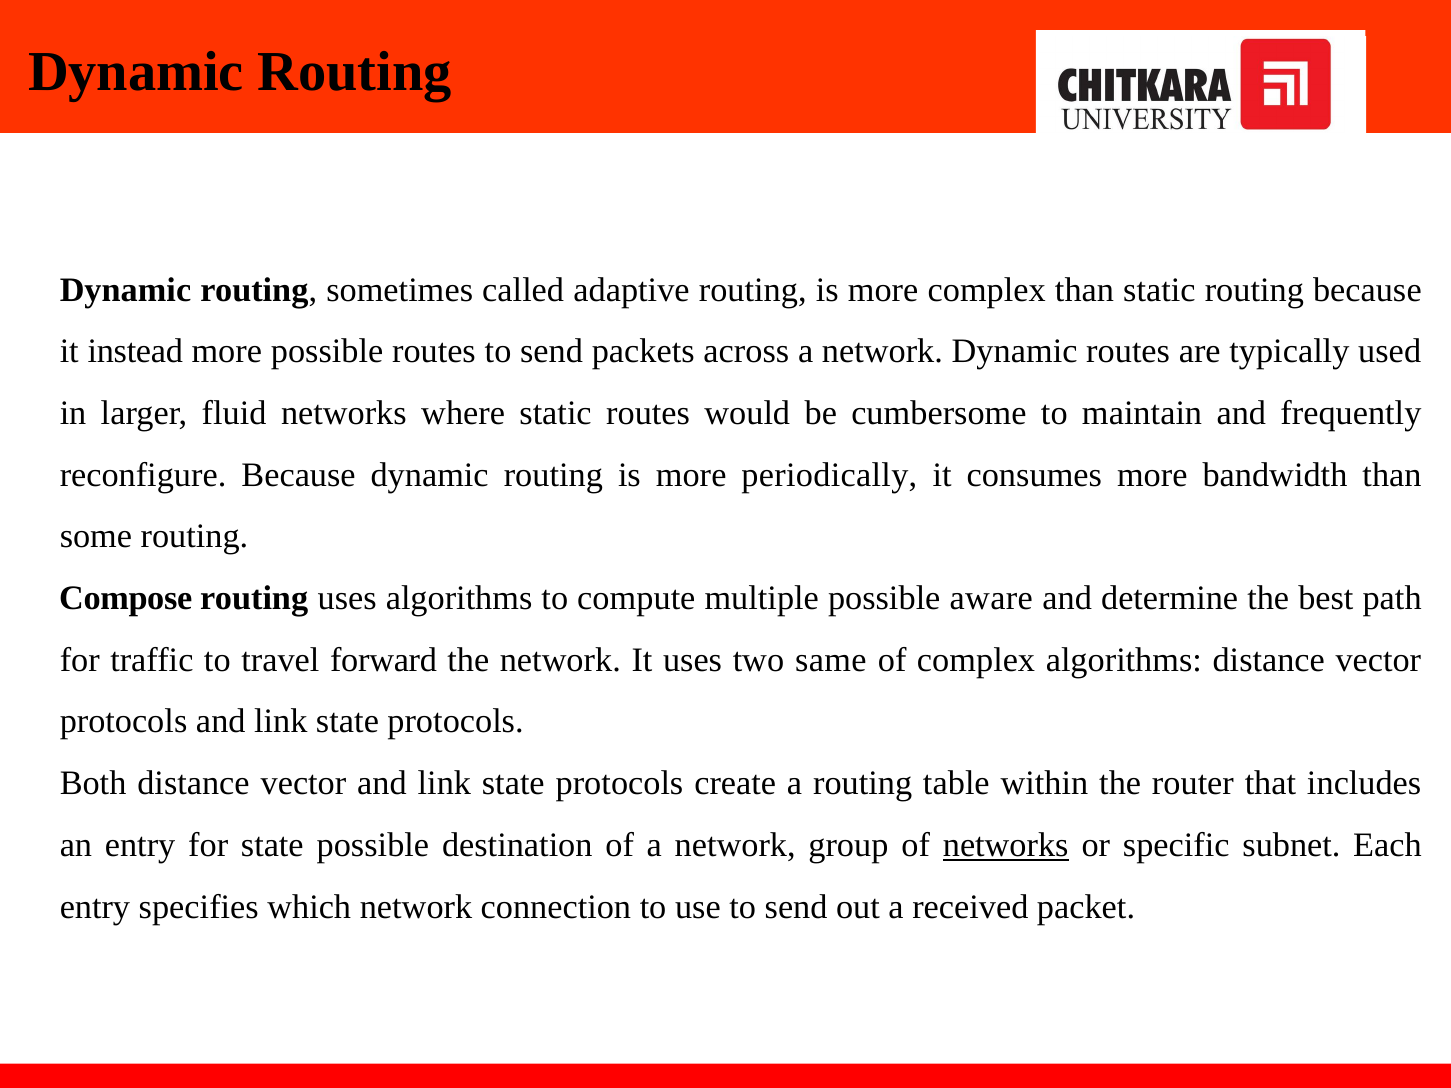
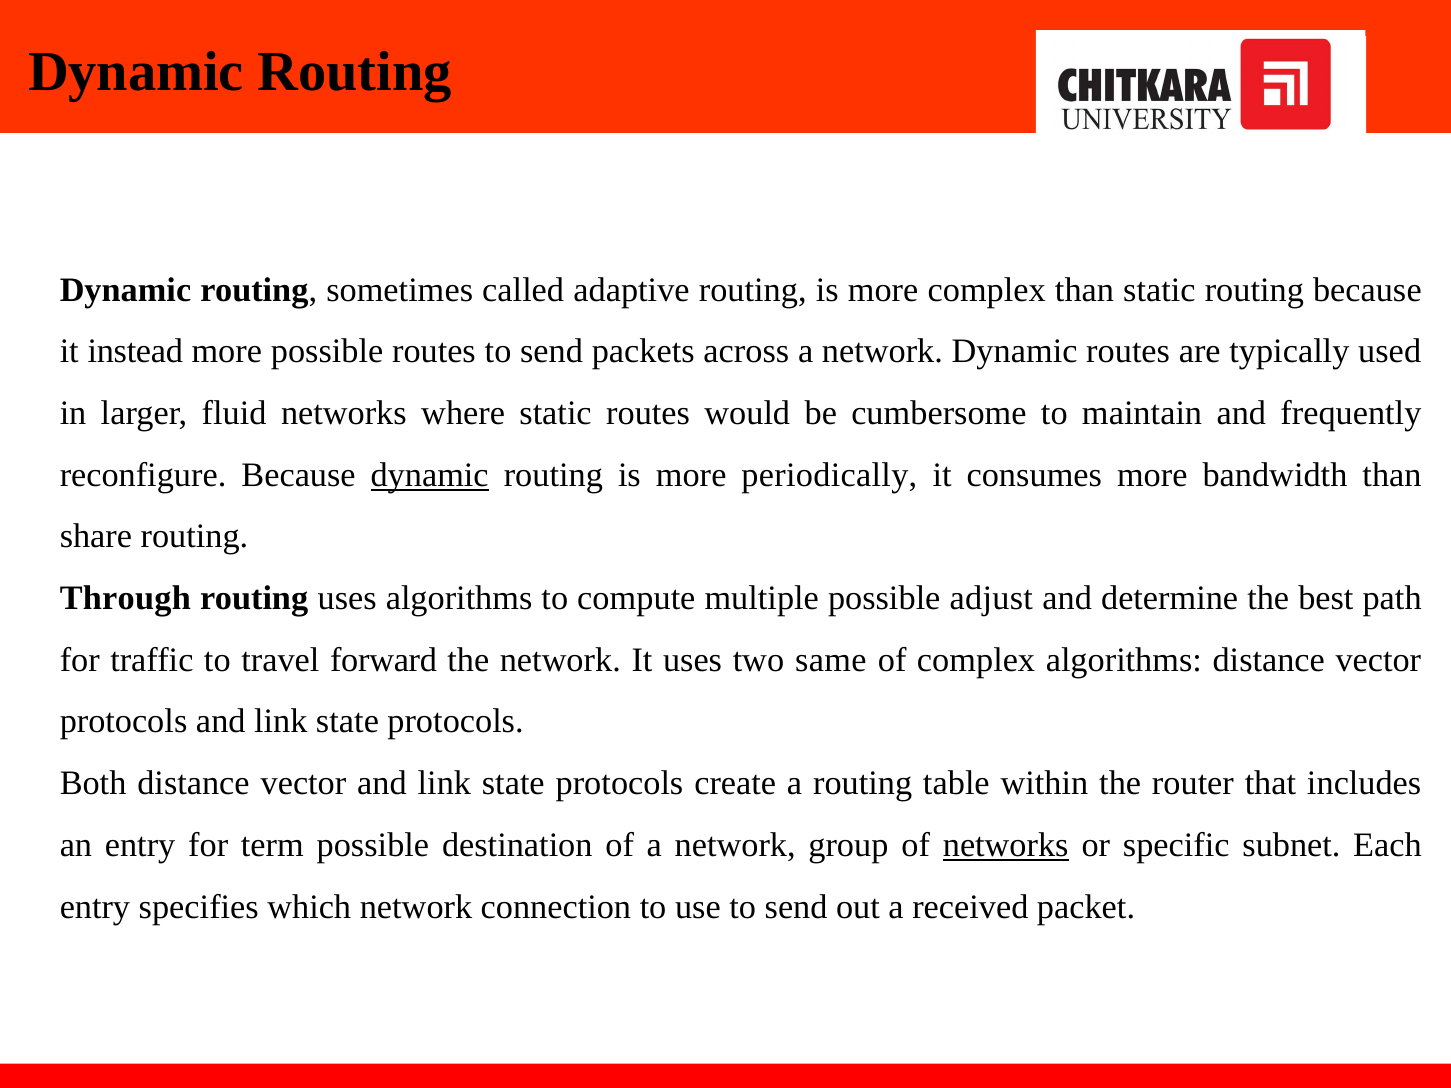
dynamic at (430, 475) underline: none -> present
some: some -> share
Compose: Compose -> Through
aware: aware -> adjust
for state: state -> term
